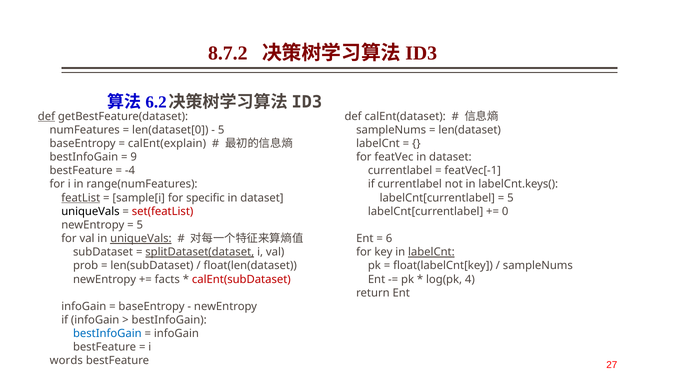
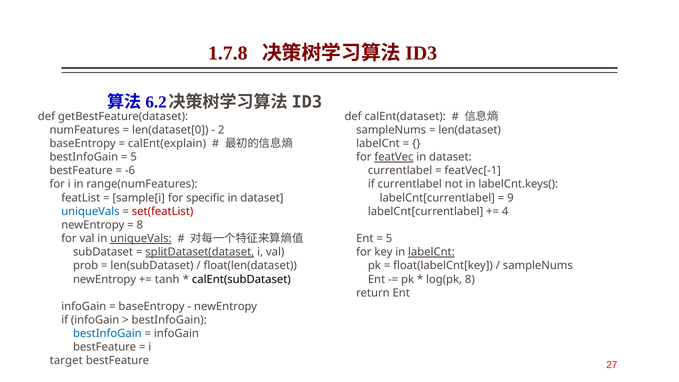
8.7.2: 8.7.2 -> 1.7.8
def at (46, 116) underline: present -> none
5 at (221, 130): 5 -> 2
9 at (134, 157): 9 -> 5
featVec underline: none -> present
-4: -4 -> -6
5 at (510, 198): 5 -> 9
featList underline: present -> none
0: 0 -> 4
uniqueVals at (90, 211) colour: black -> blue
5 at (140, 225): 5 -> 8
6 at (389, 239): 6 -> 5
facts: facts -> tanh
calEnt(subDataset colour: red -> black
log(pk 4: 4 -> 8
words: words -> target
